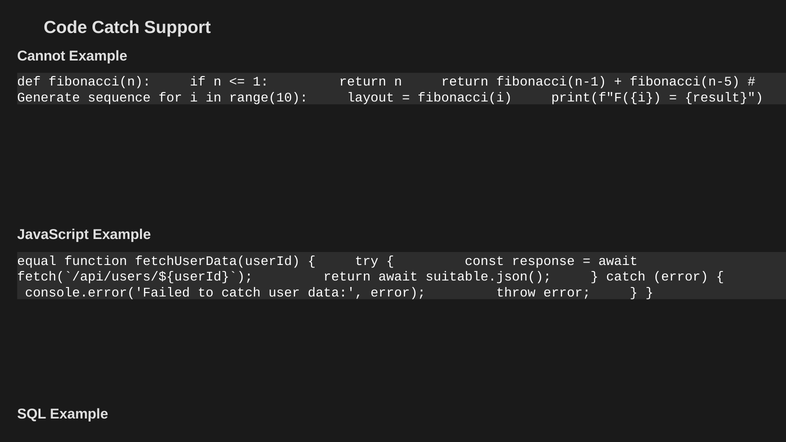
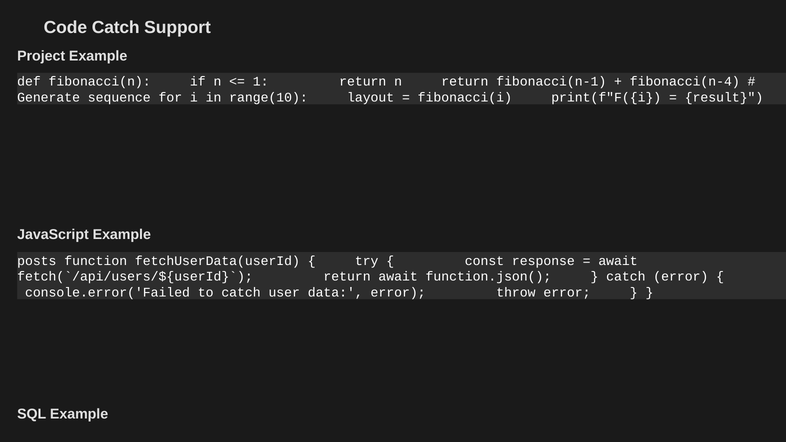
Cannot: Cannot -> Project
fibonacci(n-5: fibonacci(n-5 -> fibonacci(n-4
equal: equal -> posts
suitable.json(: suitable.json( -> function.json(
